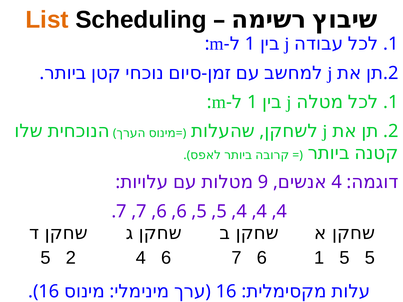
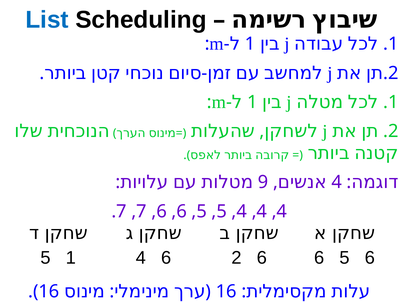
List colour: orange -> blue
5 2: 2 -> 1
6 7: 7 -> 2
6 1: 1 -> 6
5 5: 5 -> 6
